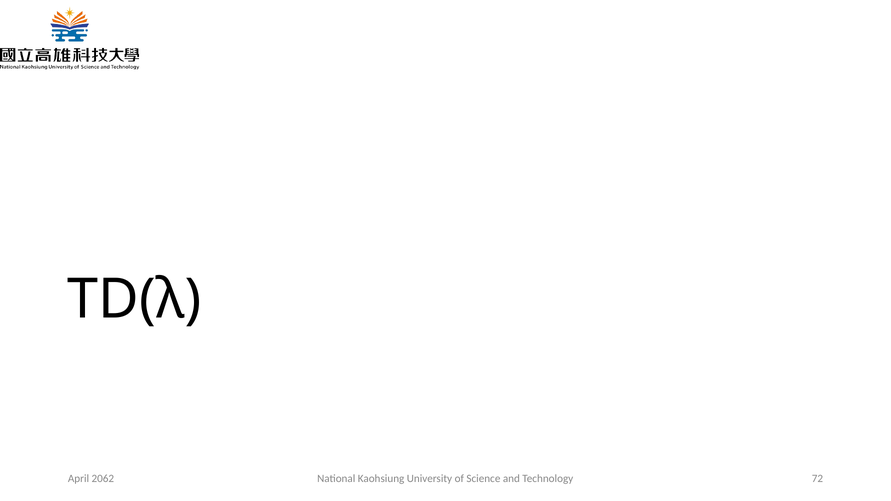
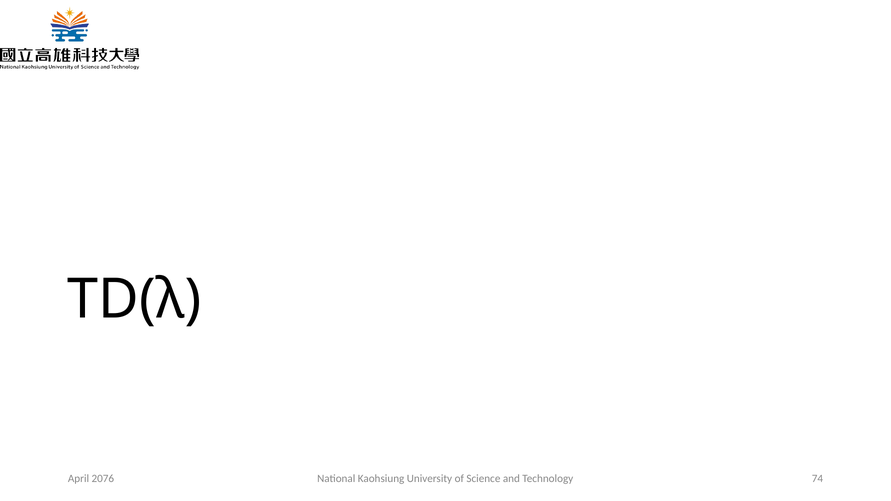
72: 72 -> 74
2062: 2062 -> 2076
